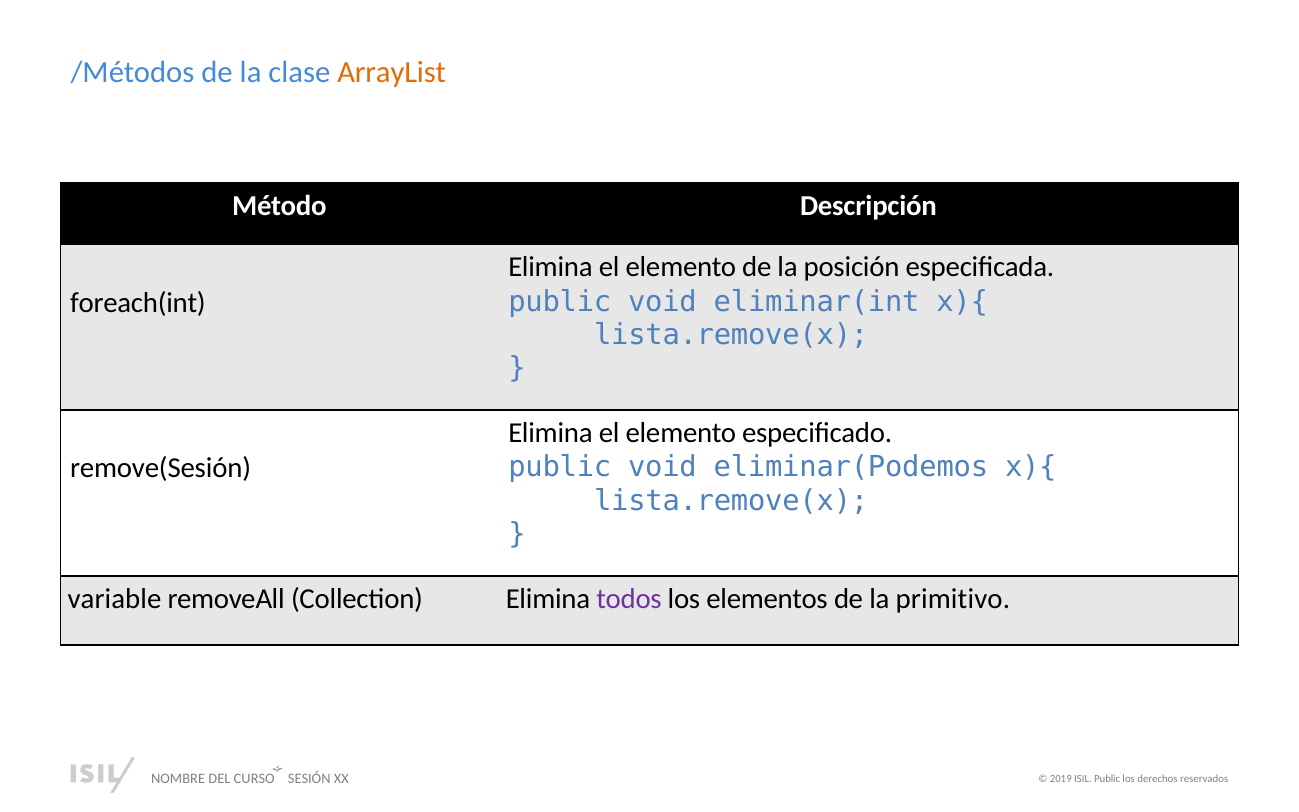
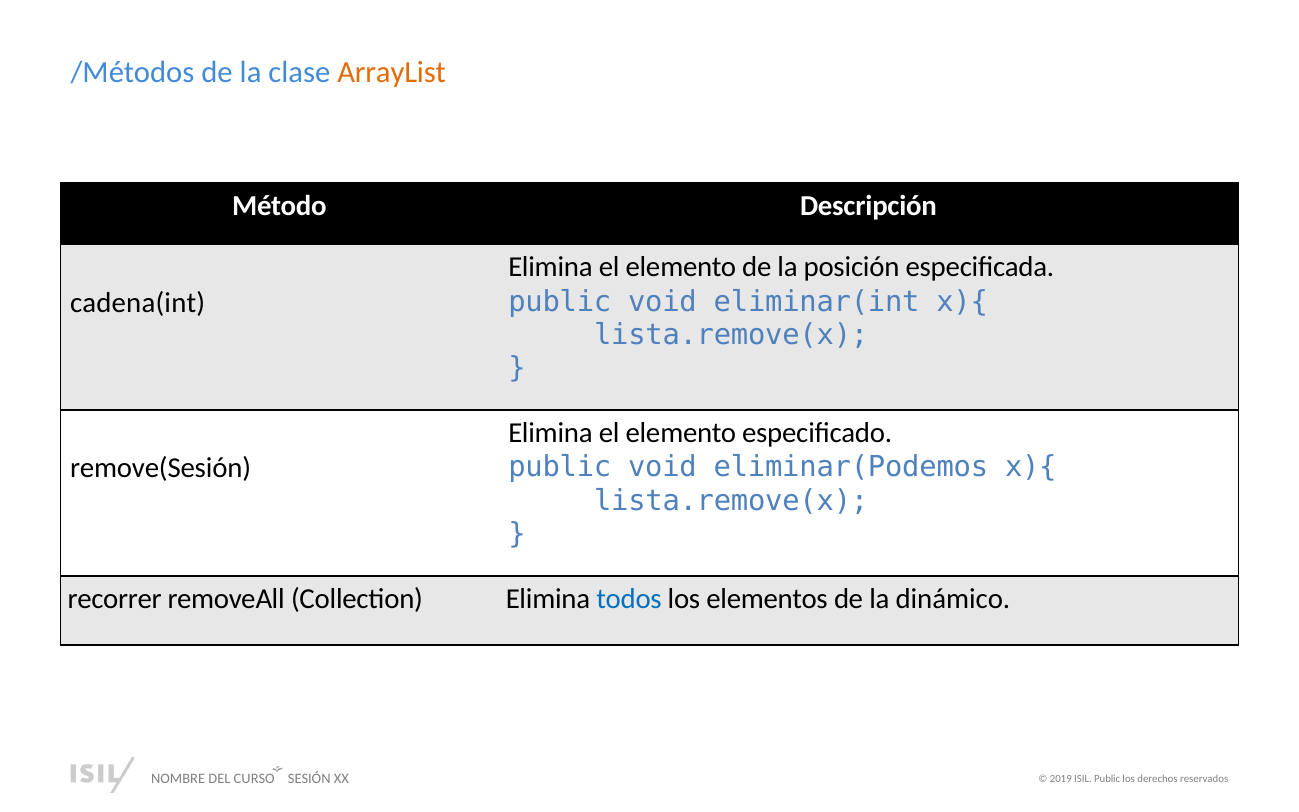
foreach(int: foreach(int -> cadena(int
variable: variable -> recorrer
todos colour: purple -> blue
primitivo: primitivo -> dinámico
